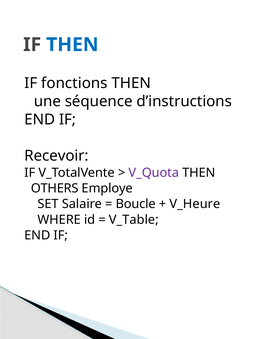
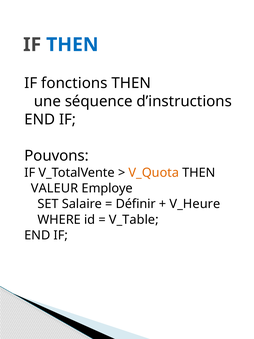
Recevoir: Recevoir -> Pouvons
V_Quota colour: purple -> orange
OTHERS: OTHERS -> VALEUR
Boucle: Boucle -> Définir
